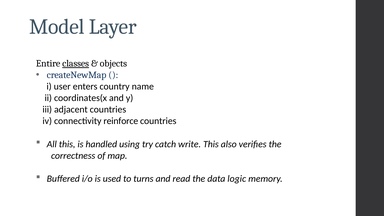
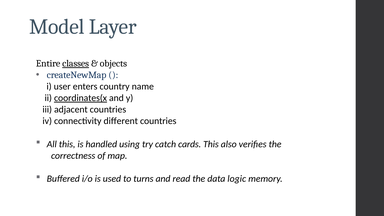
coordinates(x underline: none -> present
reinforce: reinforce -> different
write: write -> cards
